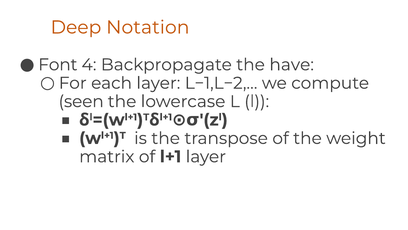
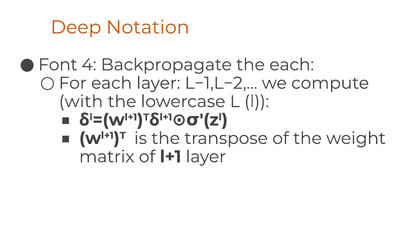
the have: have -> each
seen: seen -> with
